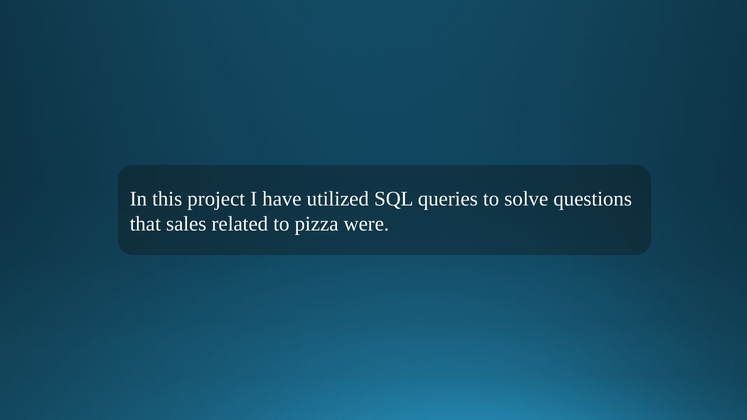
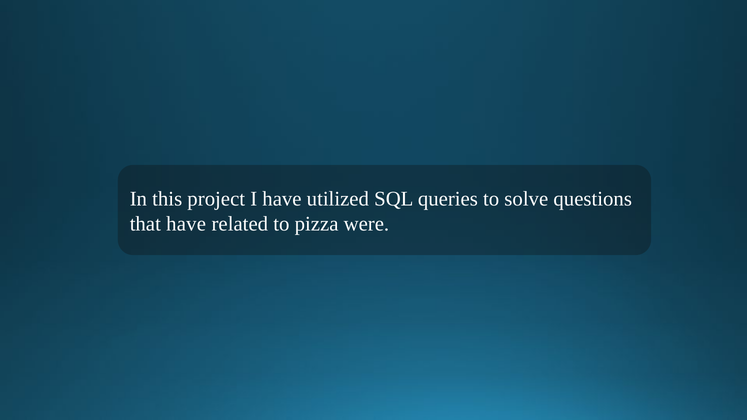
that sales: sales -> have
